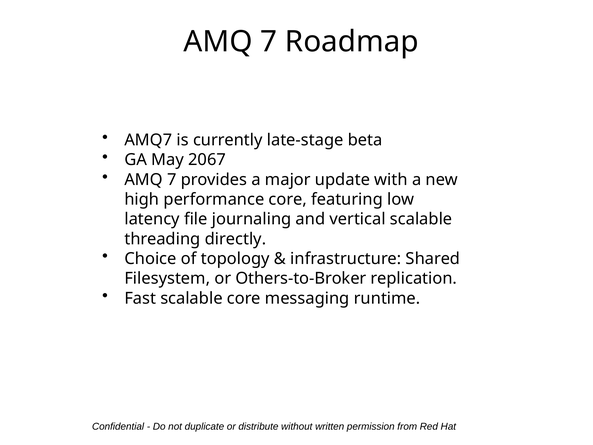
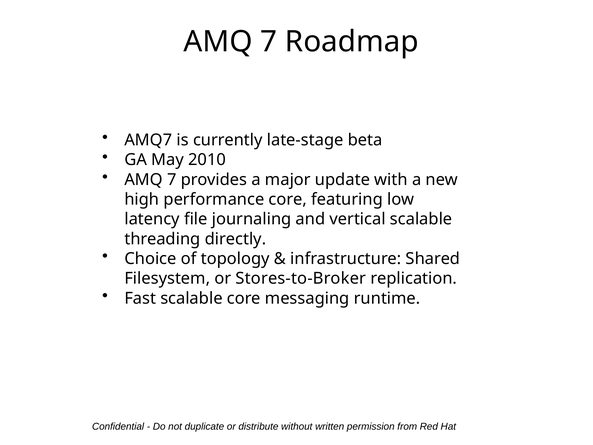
2067: 2067 -> 2010
Others-to-Broker: Others-to-Broker -> Stores-to-Broker
